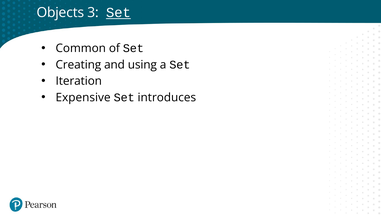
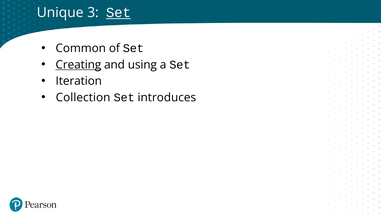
Objects: Objects -> Unique
Creating underline: none -> present
Expensive: Expensive -> Collection
